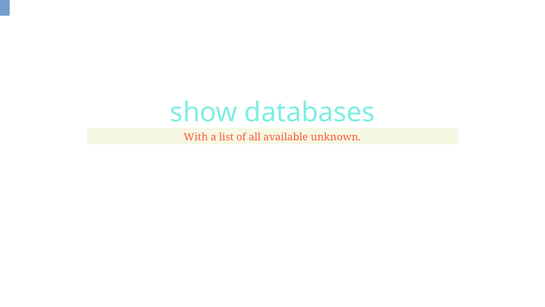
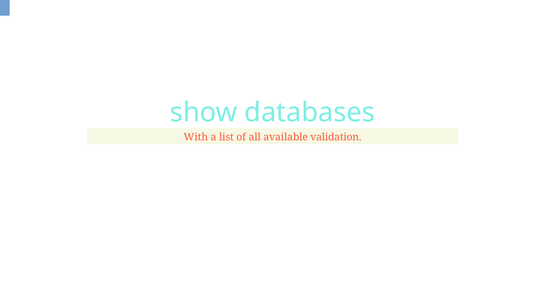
unknown: unknown -> validation
